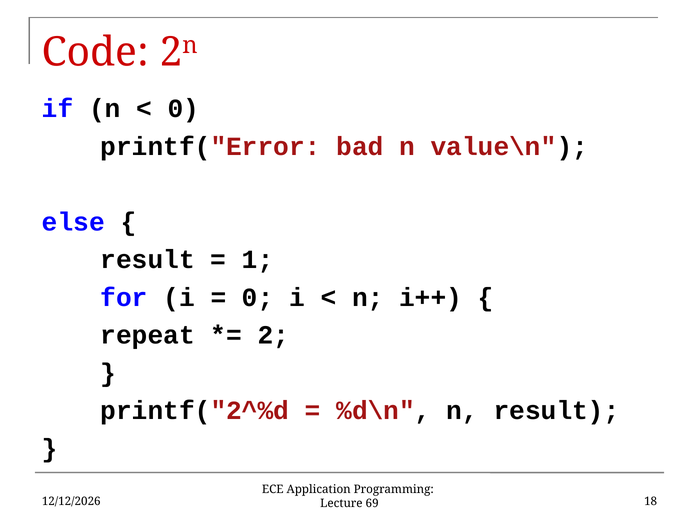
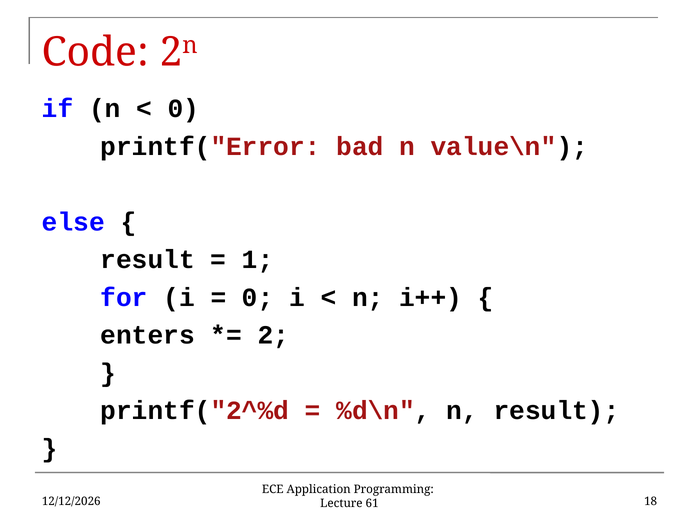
repeat: repeat -> enters
69: 69 -> 61
